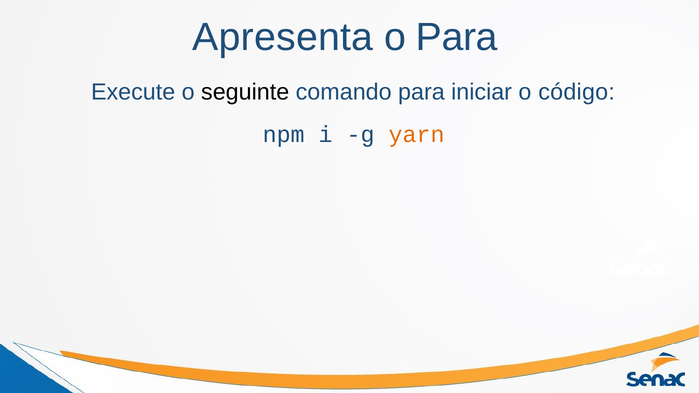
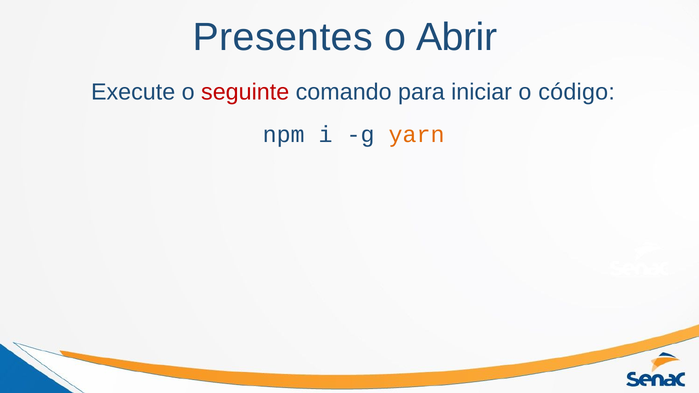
Apresenta: Apresenta -> Presentes
o Para: Para -> Abrir
seguinte colour: black -> red
